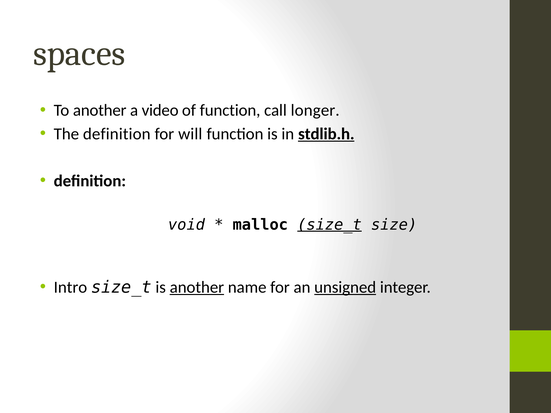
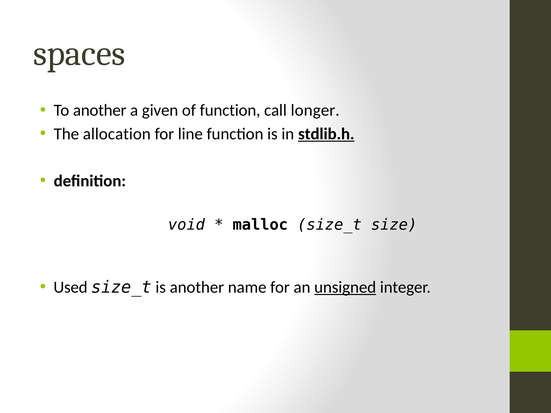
video: video -> given
The definition: definition -> allocation
will: will -> line
size_t at (329, 225) underline: present -> none
Intro: Intro -> Used
another at (197, 287) underline: present -> none
